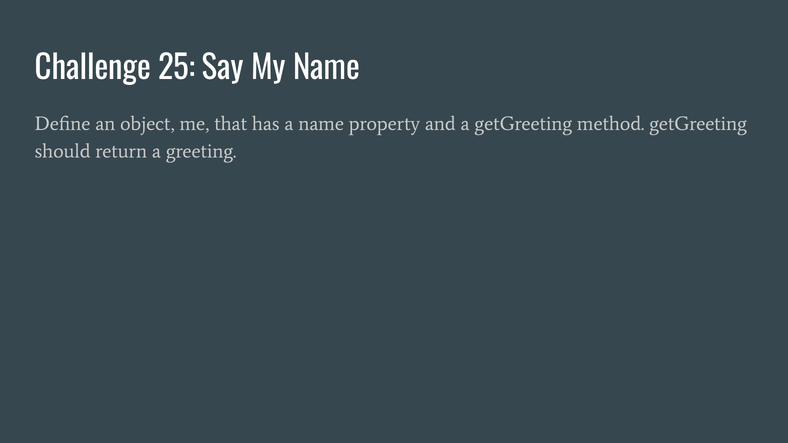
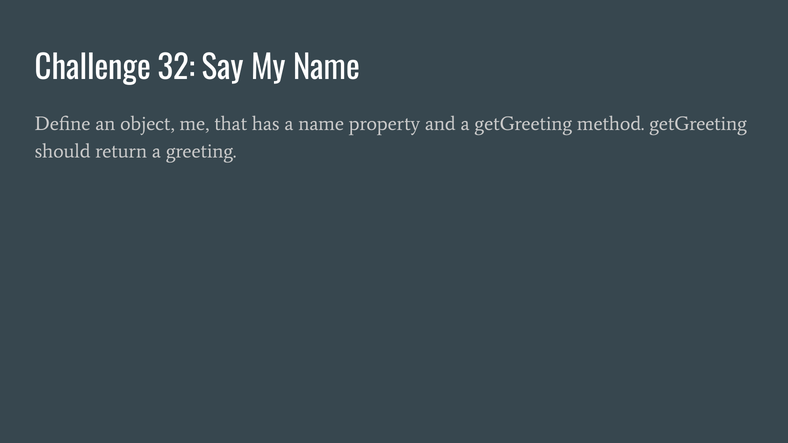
25: 25 -> 32
